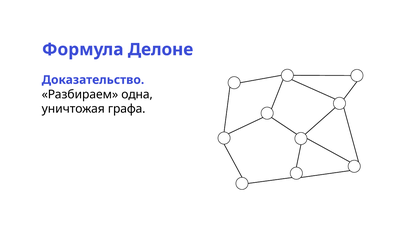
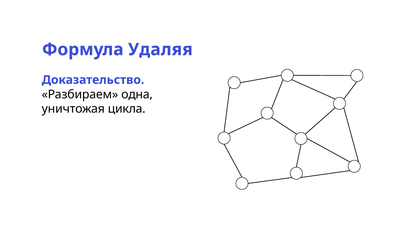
Делоне: Делоне -> Удаляя
графа: графа -> цикла
